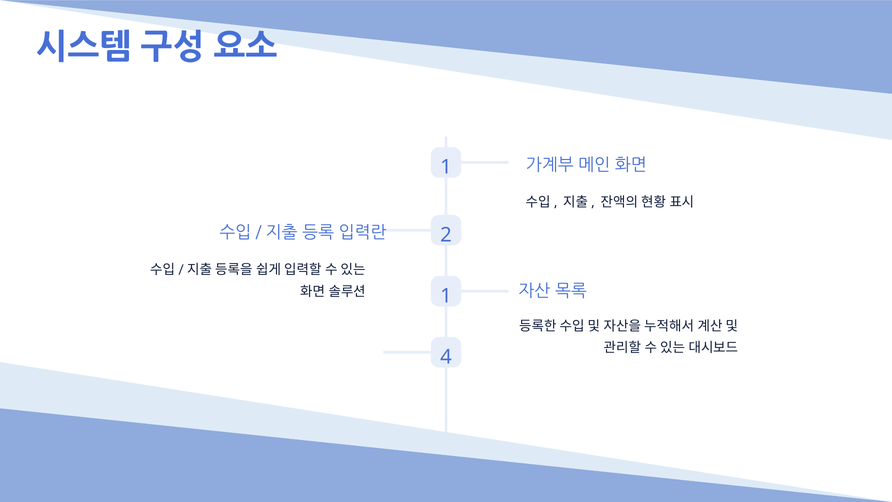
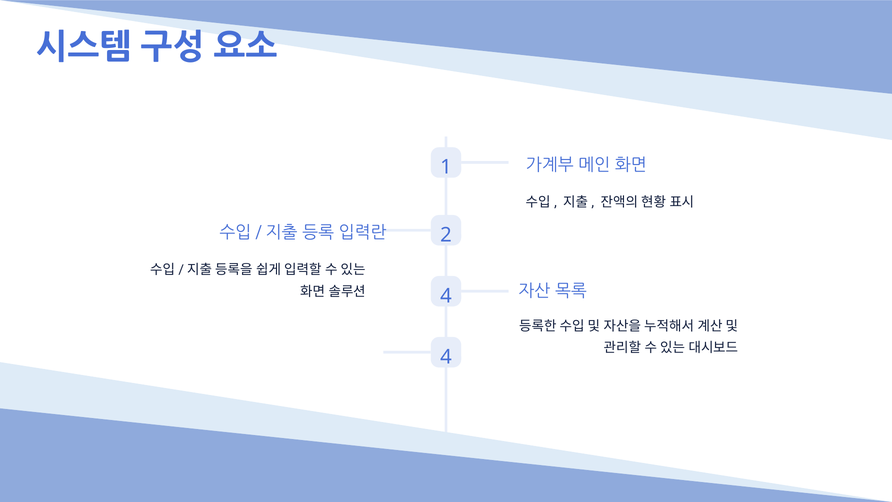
1 at (446, 296): 1 -> 4
